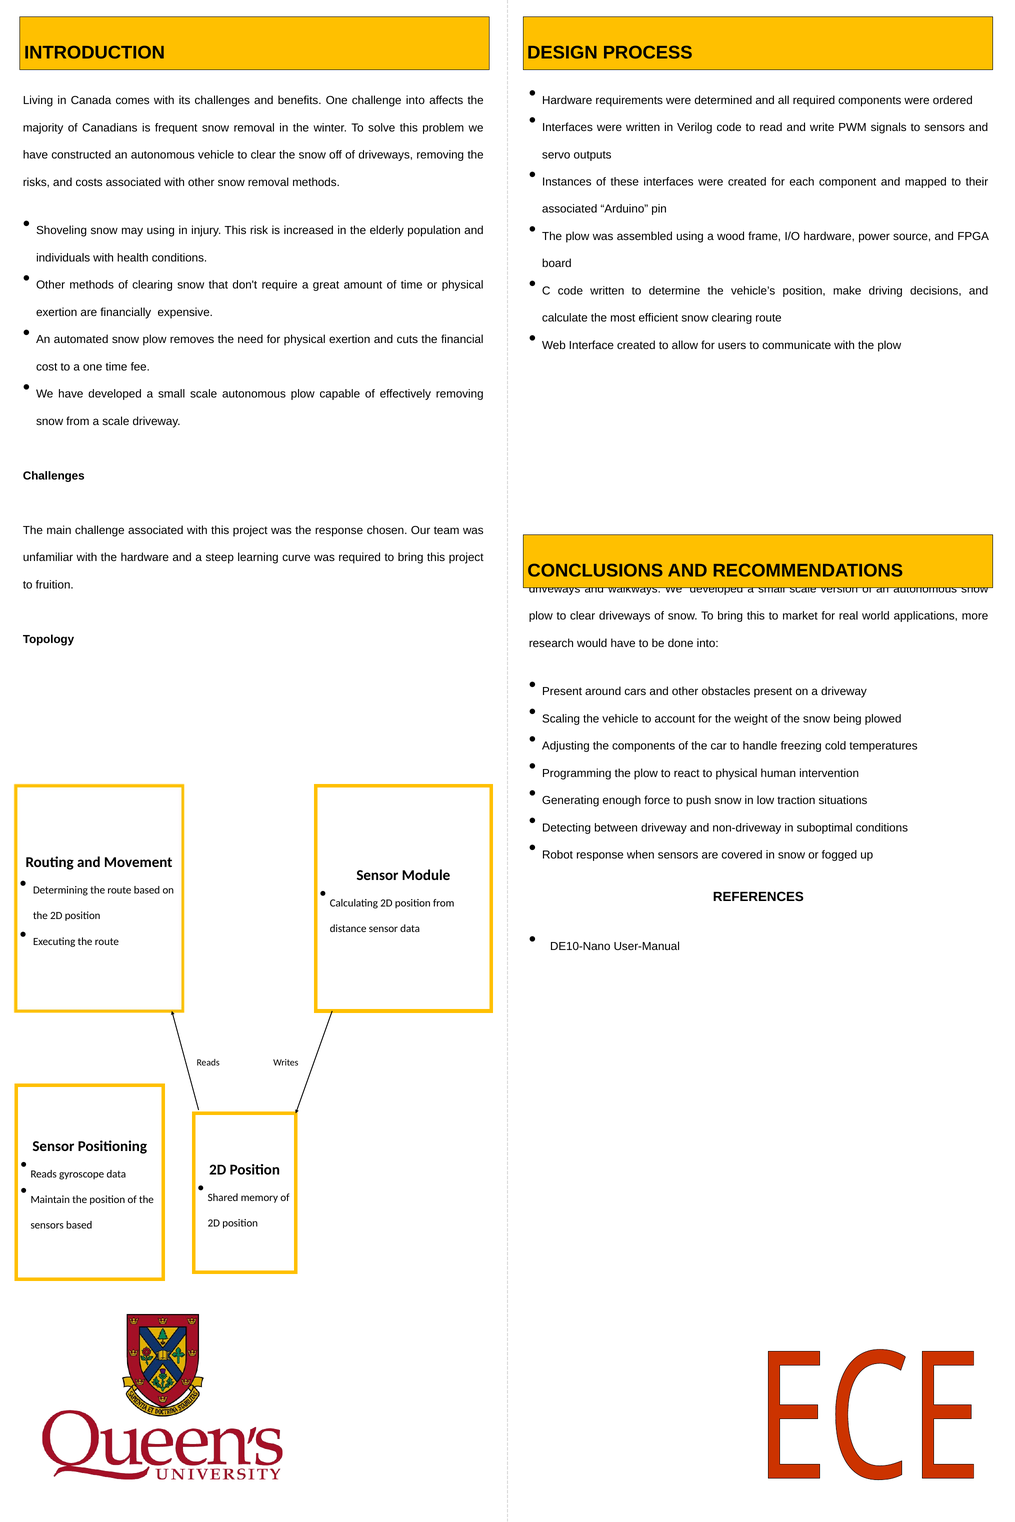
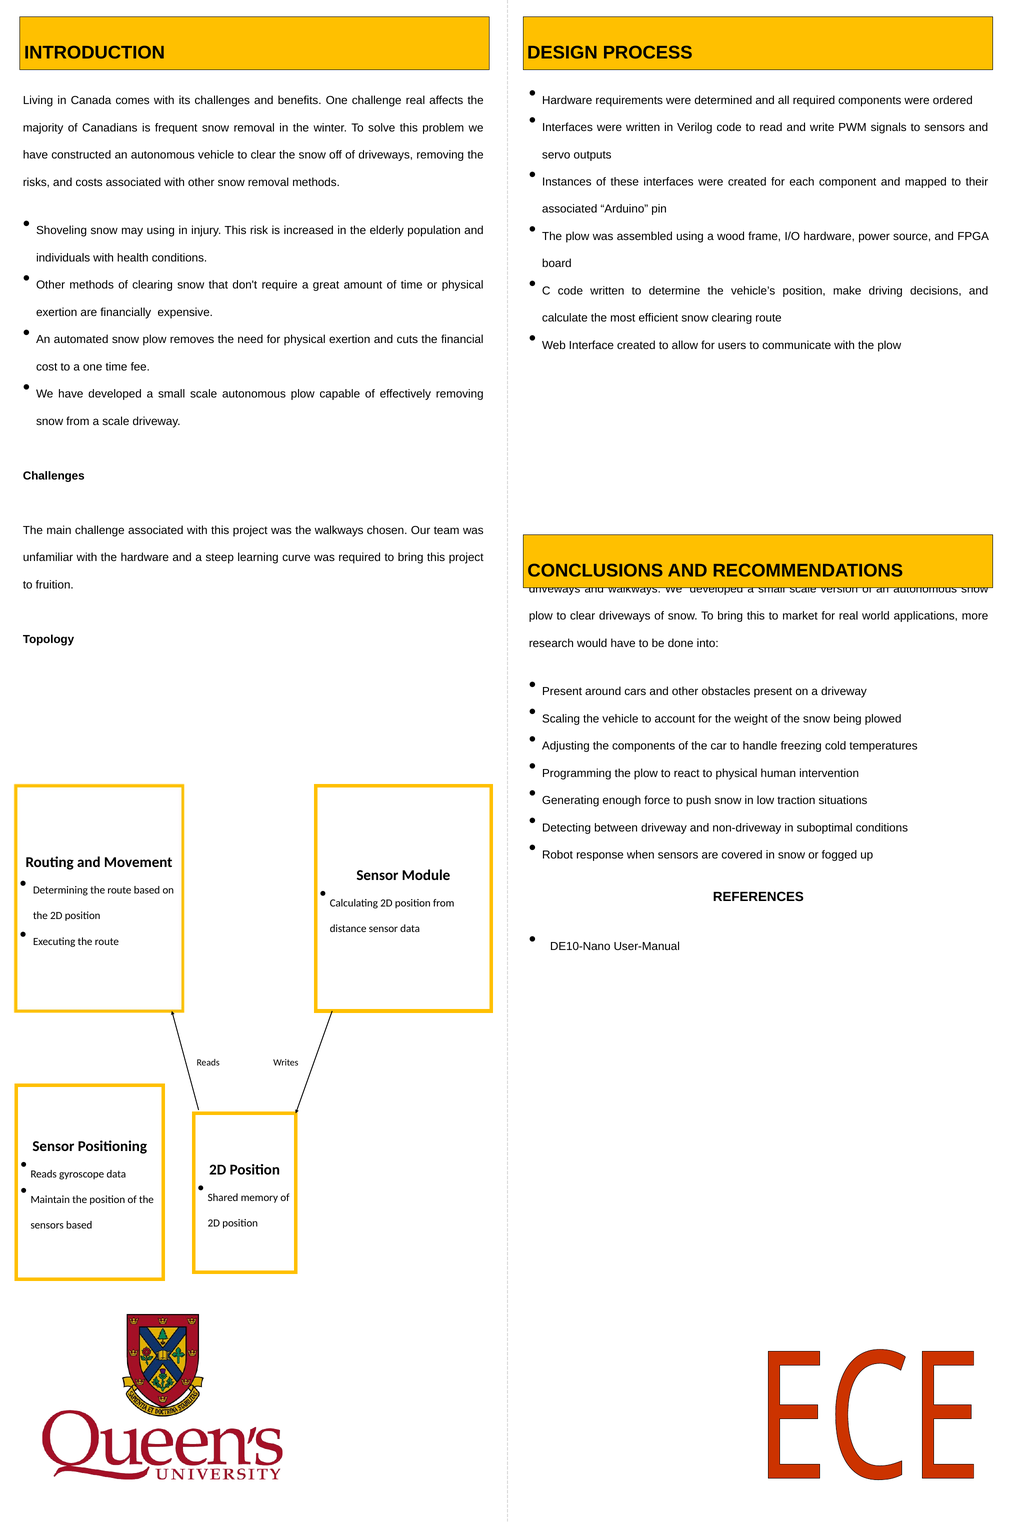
challenge into: into -> real
the response: response -> walkways
